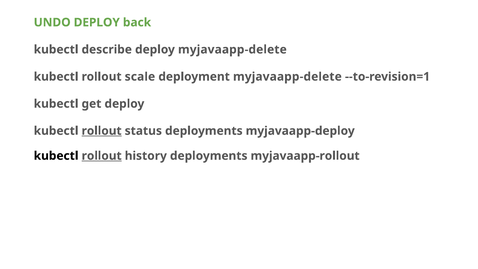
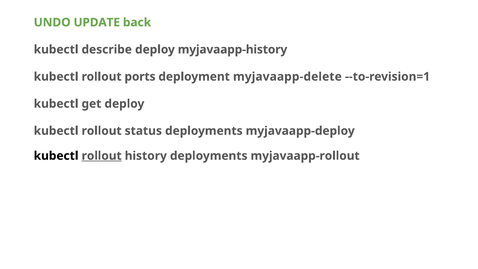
UNDO DEPLOY: DEPLOY -> UPDATE
deploy myjavaapp-delete: myjavaapp-delete -> myjavaapp-history
scale: scale -> ports
rollout at (102, 131) underline: present -> none
